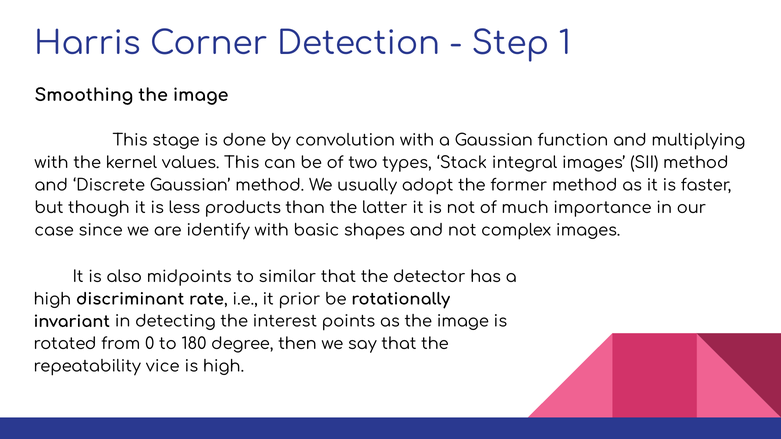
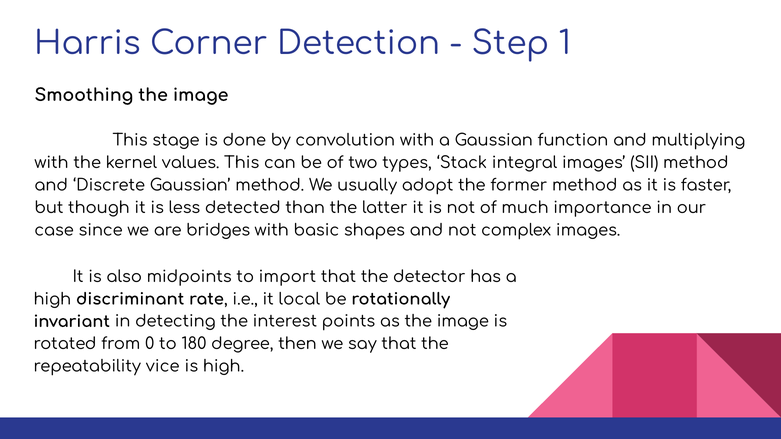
products: products -> detected
identify: identify -> bridges
similar: similar -> import
prior: prior -> local
